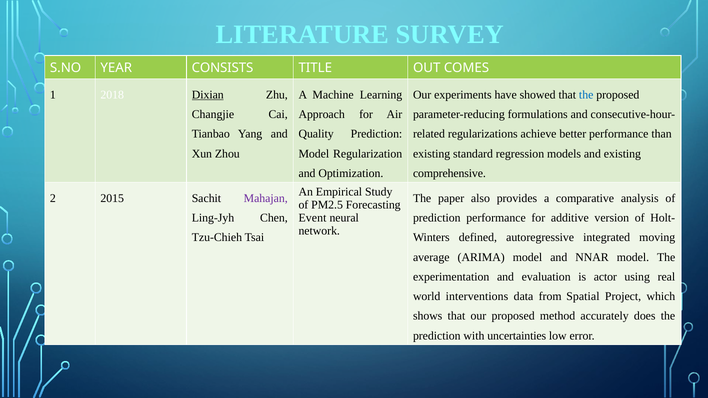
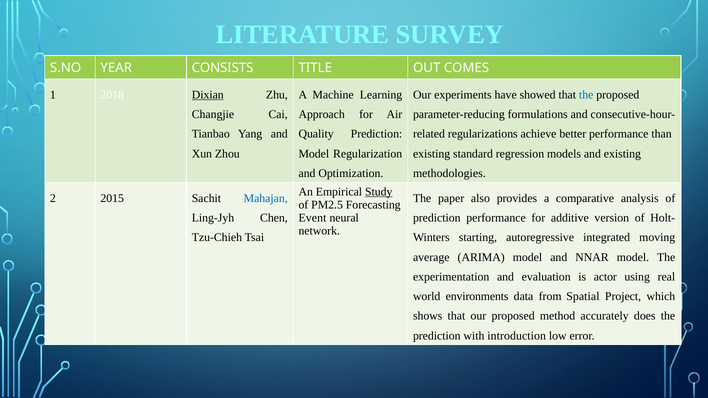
comprehensive: comprehensive -> methodologies
Study underline: none -> present
Mahajan colour: purple -> blue
defined: defined -> starting
interventions: interventions -> environments
uncertainties: uncertainties -> introduction
